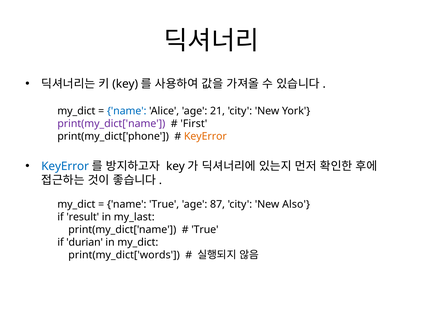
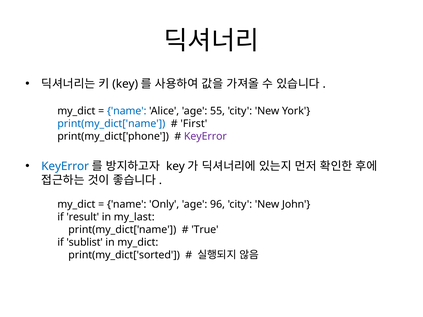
21: 21 -> 55
print(my_dict['name at (111, 124) colour: purple -> blue
KeyError at (205, 137) colour: orange -> purple
name True: True -> Only
87: 87 -> 96
Also: Also -> John
durian: durian -> sublist
print(my_dict['words: print(my_dict['words -> print(my_dict['sorted
